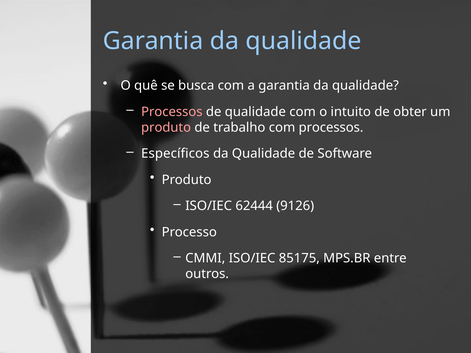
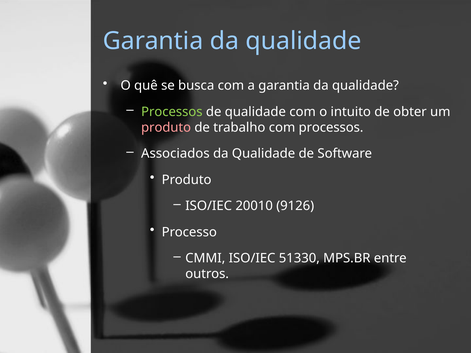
Processos at (172, 112) colour: pink -> light green
Específicos: Específicos -> Associados
62444: 62444 -> 20010
85175: 85175 -> 51330
